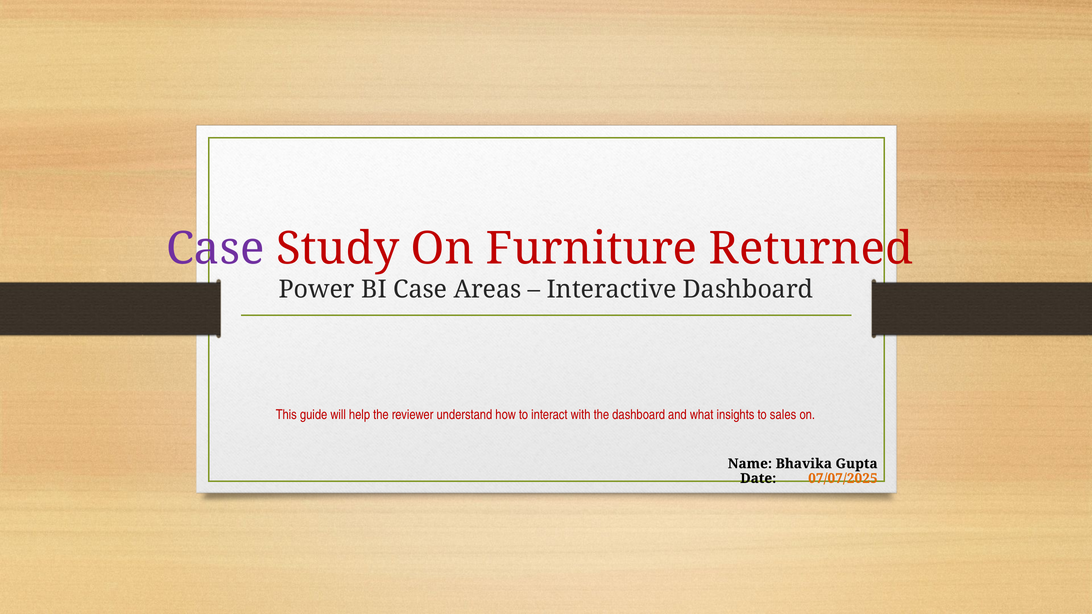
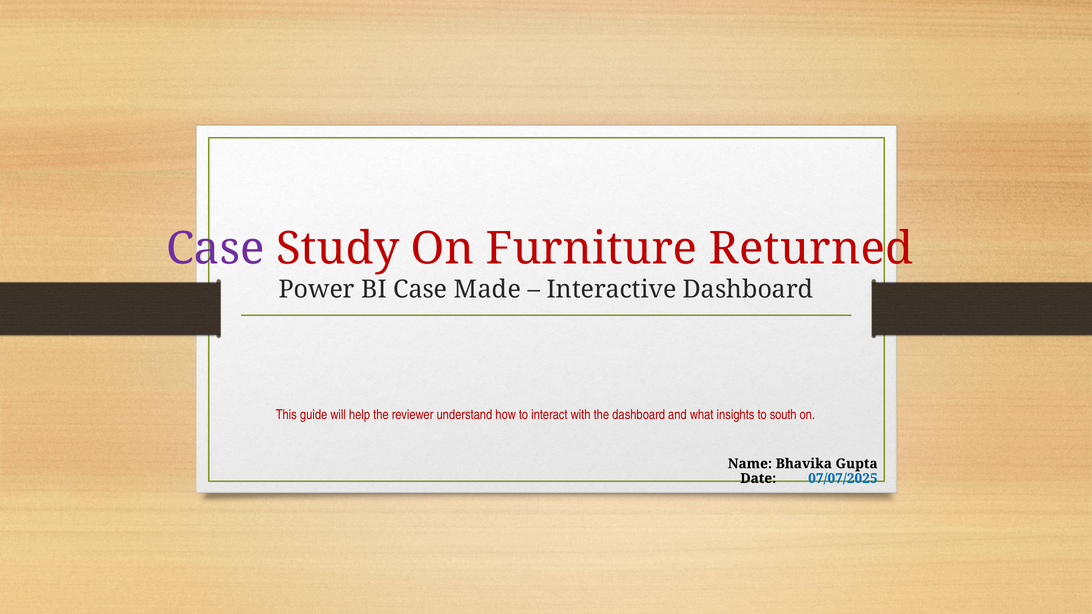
Areas: Areas -> Made
sales: sales -> south
07/07/2025 colour: orange -> blue
